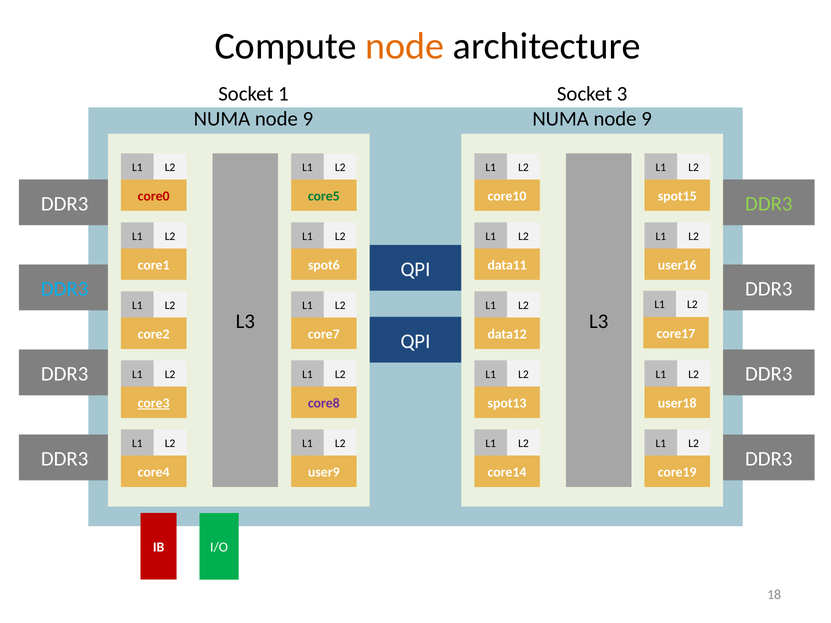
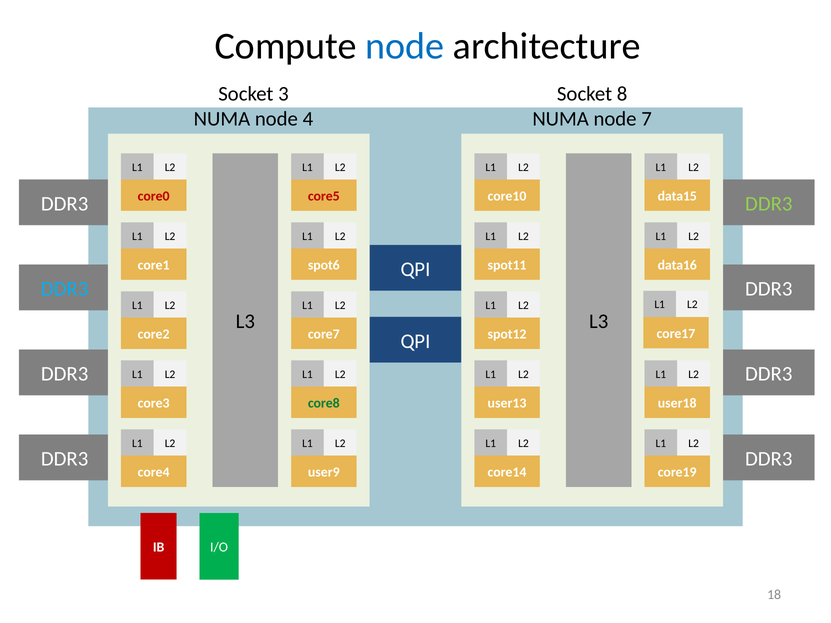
node at (405, 46) colour: orange -> blue
1: 1 -> 3
3: 3 -> 8
9 at (308, 119): 9 -> 4
9 at (647, 119): 9 -> 7
core5 colour: green -> red
spot15: spot15 -> data15
data11: data11 -> spot11
user16: user16 -> data16
data12: data12 -> spot12
core3 underline: present -> none
core8 colour: purple -> green
spot13: spot13 -> user13
